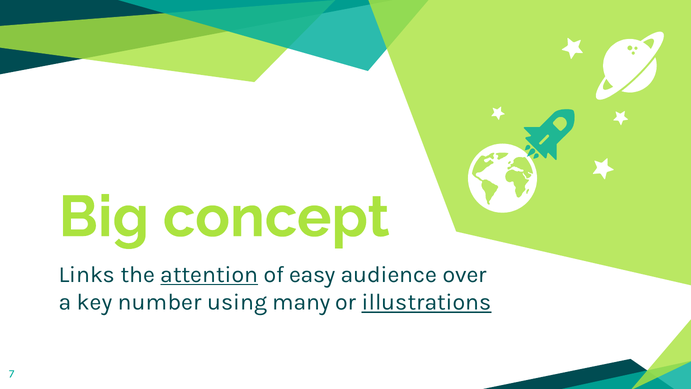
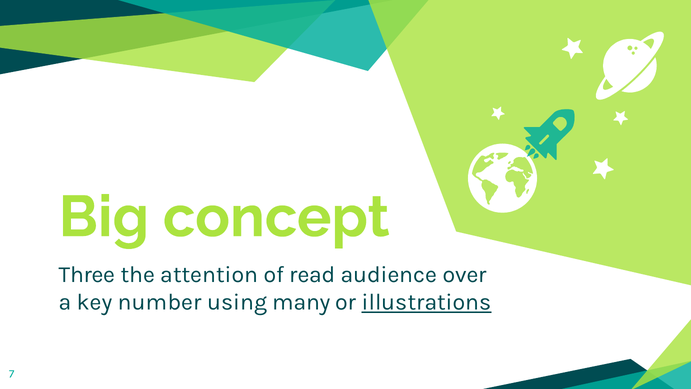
Links: Links -> Three
attention underline: present -> none
easy: easy -> read
